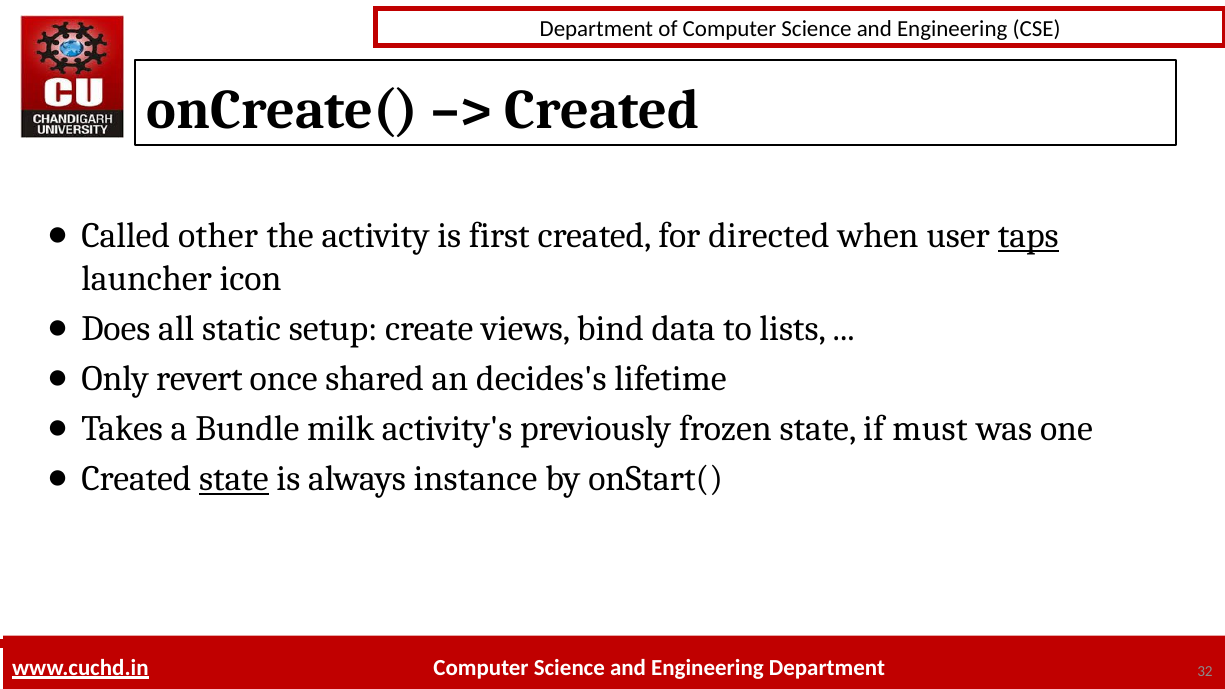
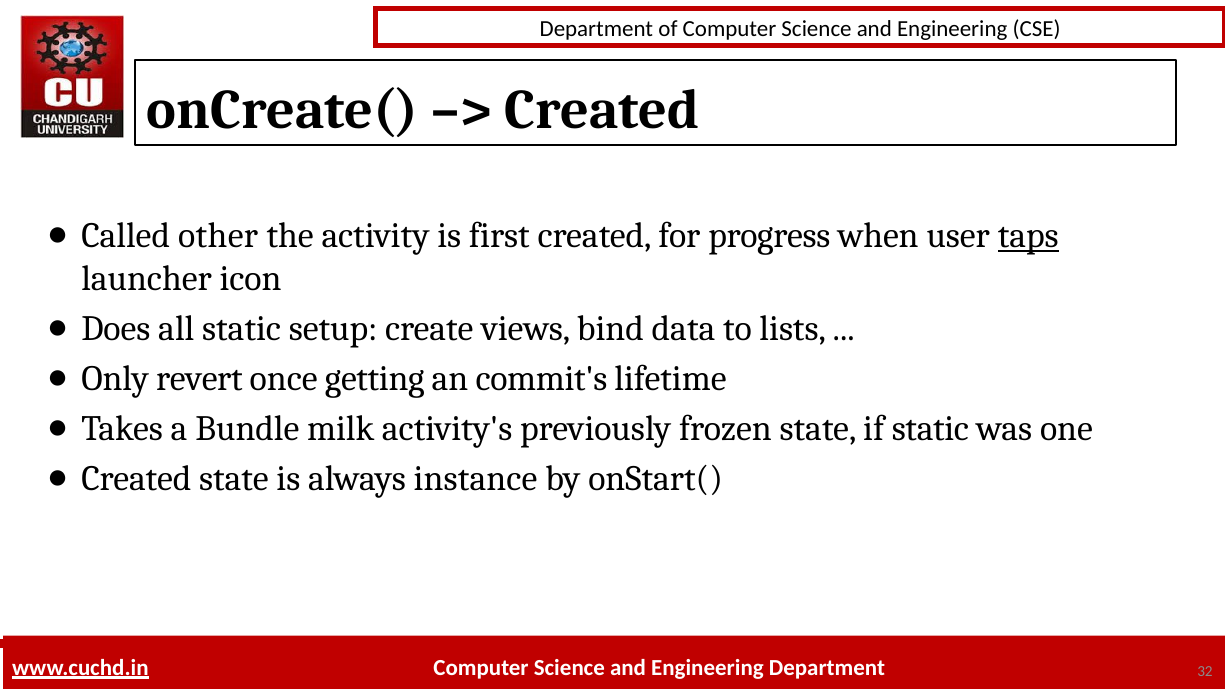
directed: directed -> progress
shared: shared -> getting
decides's: decides's -> commit's
if must: must -> static
state at (234, 479) underline: present -> none
